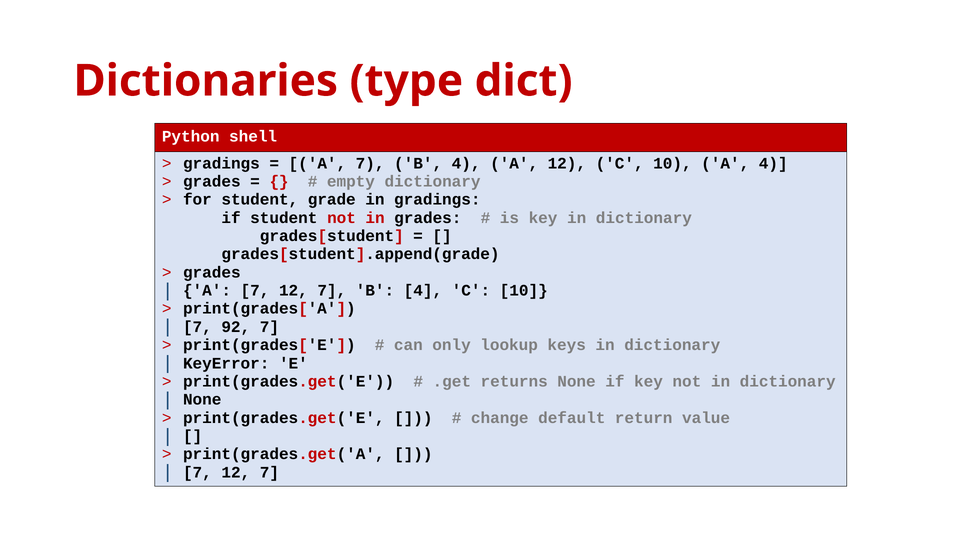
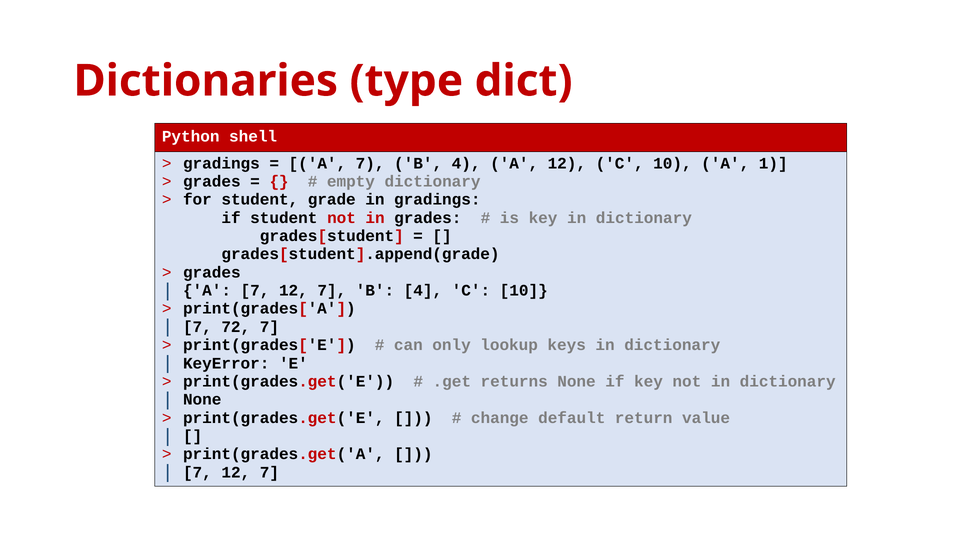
A 4: 4 -> 1
92: 92 -> 72
